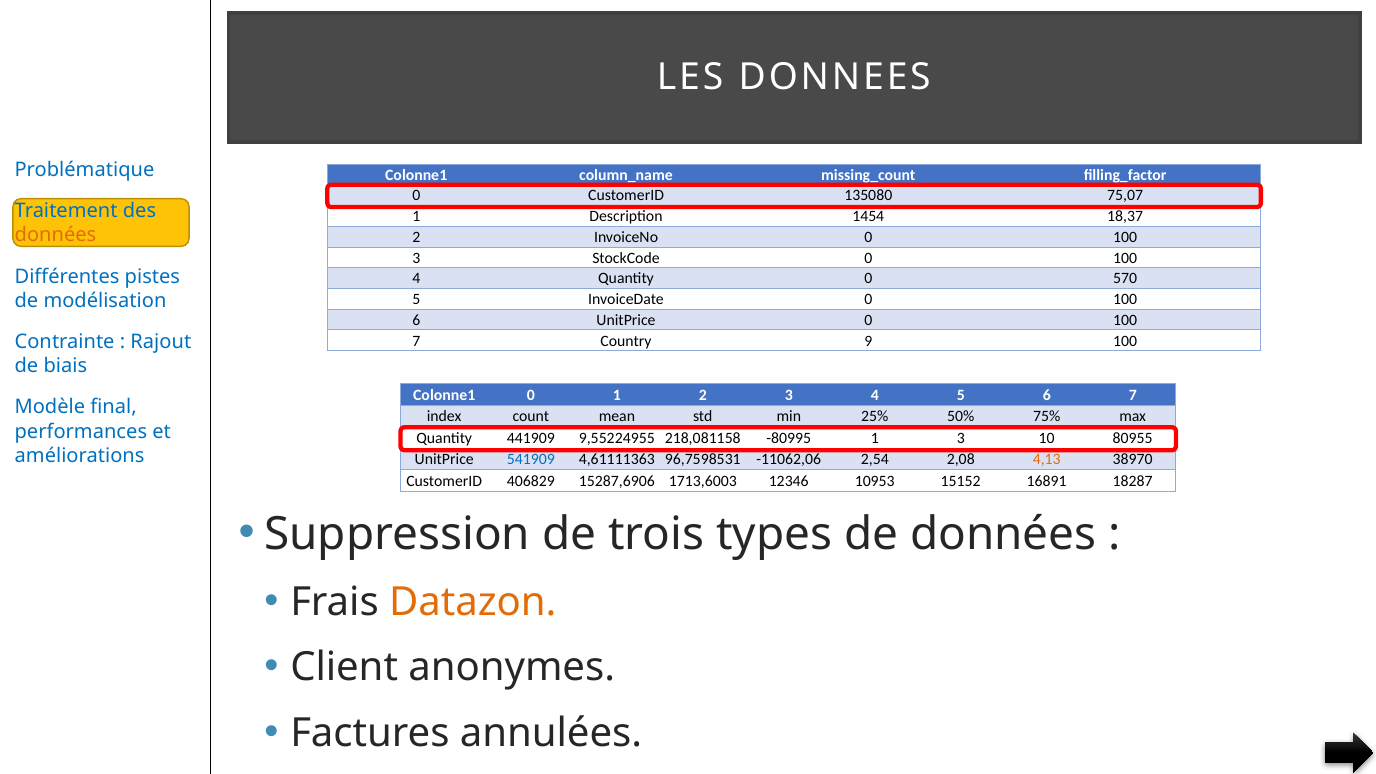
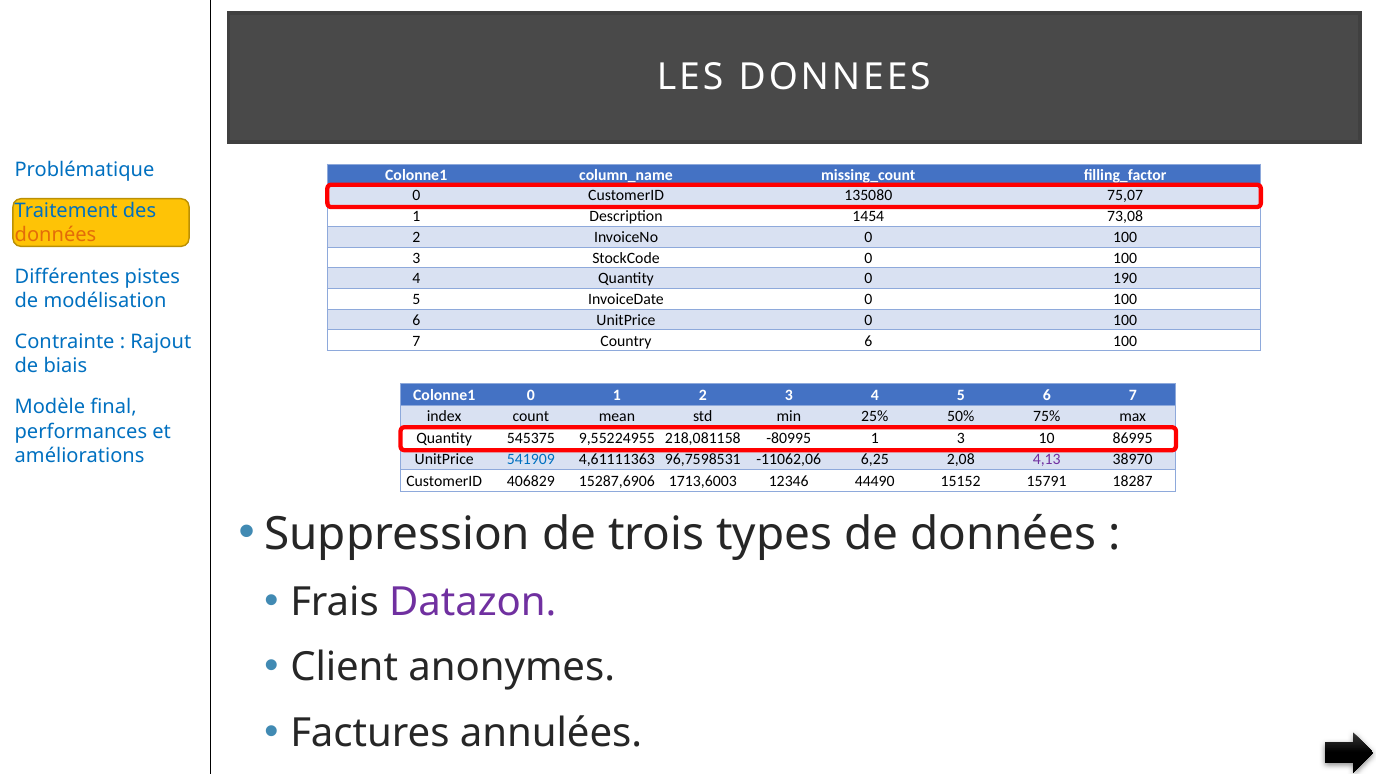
18,37: 18,37 -> 73,08
570: 570 -> 190
Country 9: 9 -> 6
441909: 441909 -> 545375
80955: 80955 -> 86995
2,54: 2,54 -> 6,25
4,13 colour: orange -> purple
10953: 10953 -> 44490
16891: 16891 -> 15791
Datazon colour: orange -> purple
